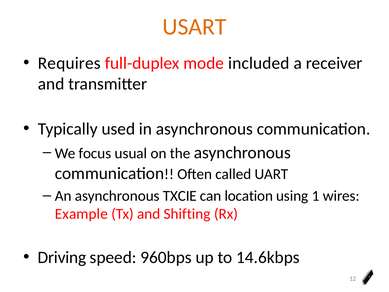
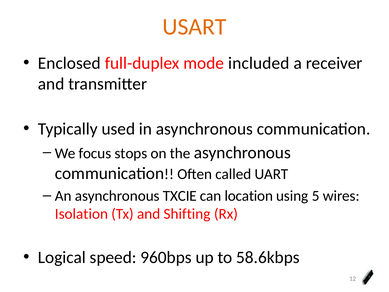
Requires: Requires -> Enclosed
usual: usual -> stops
1: 1 -> 5
Example: Example -> Isolation
Driving: Driving -> Logical
14.6kbps: 14.6kbps -> 58.6kbps
